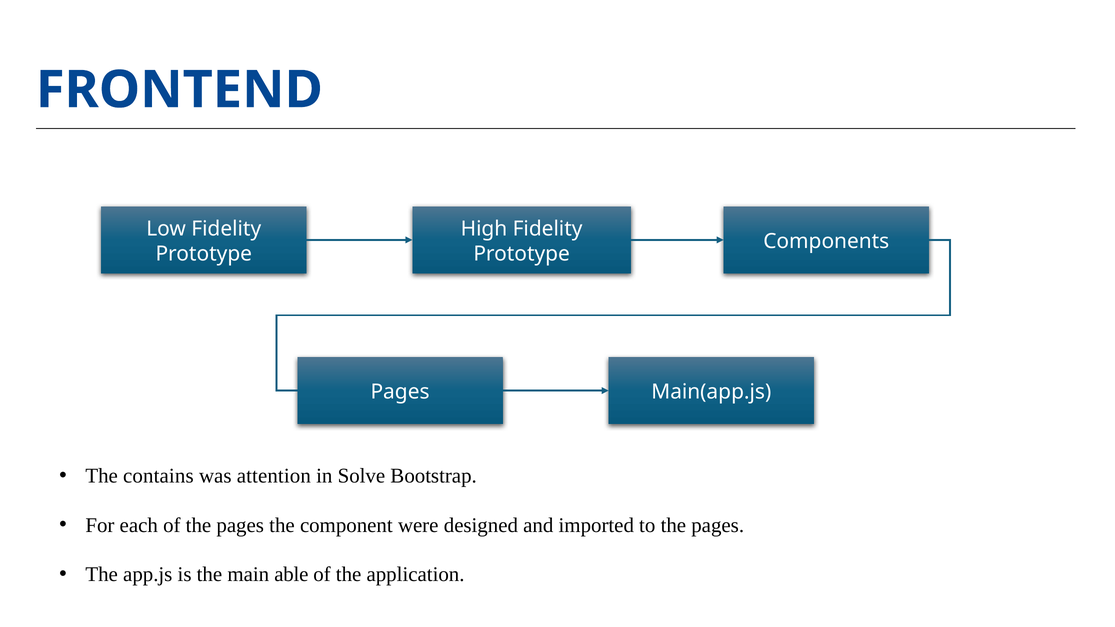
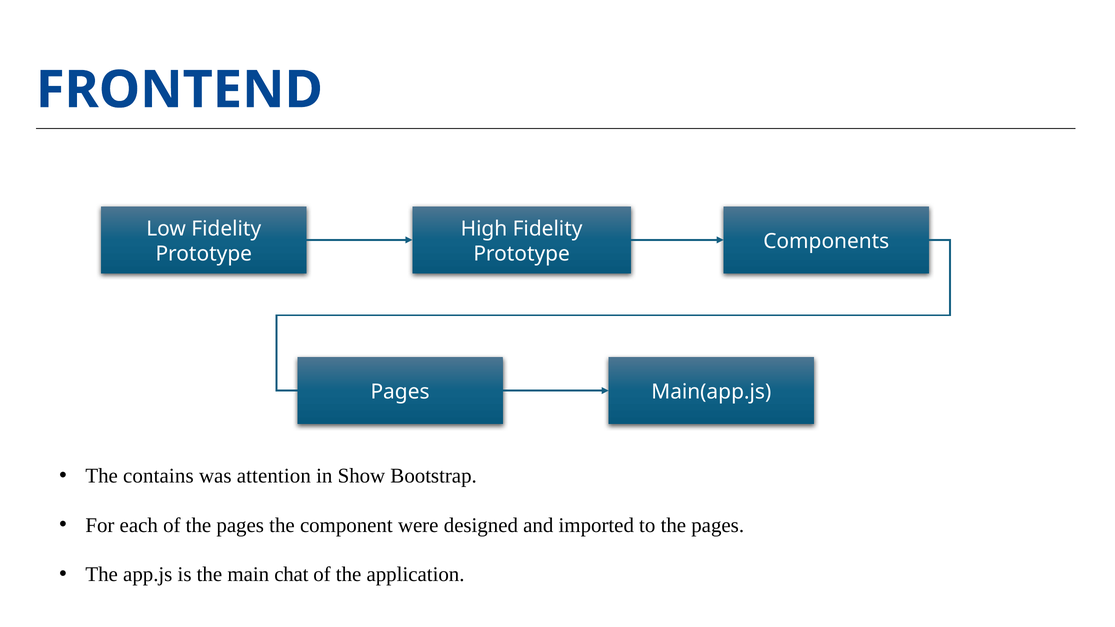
Solve: Solve -> Show
able: able -> chat
